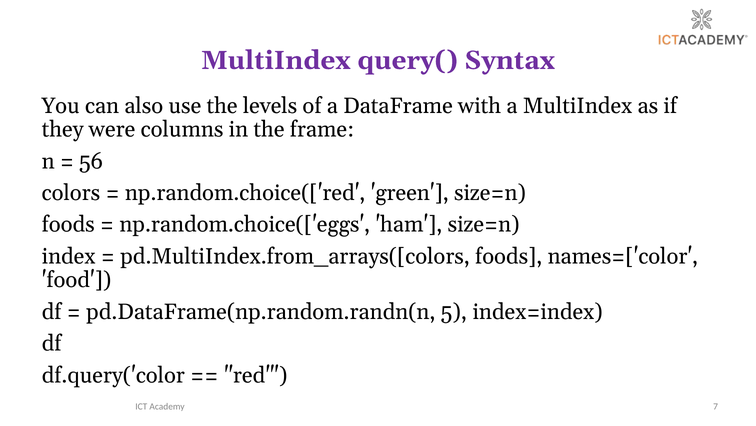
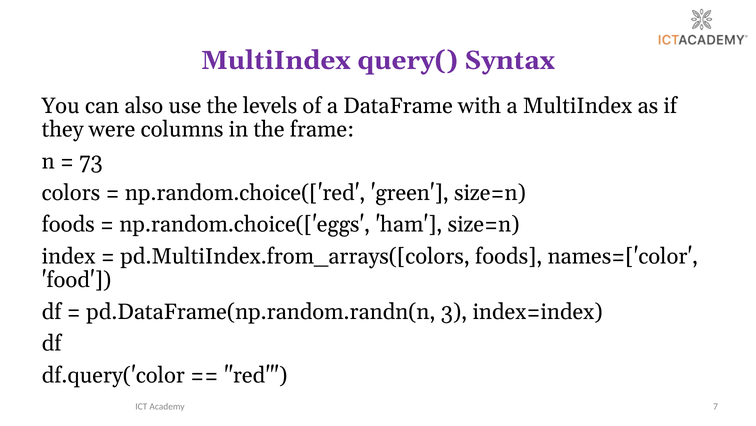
56: 56 -> 73
5: 5 -> 3
